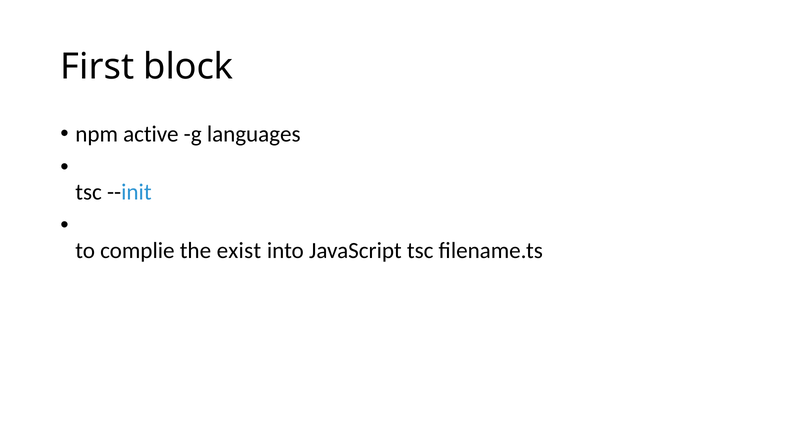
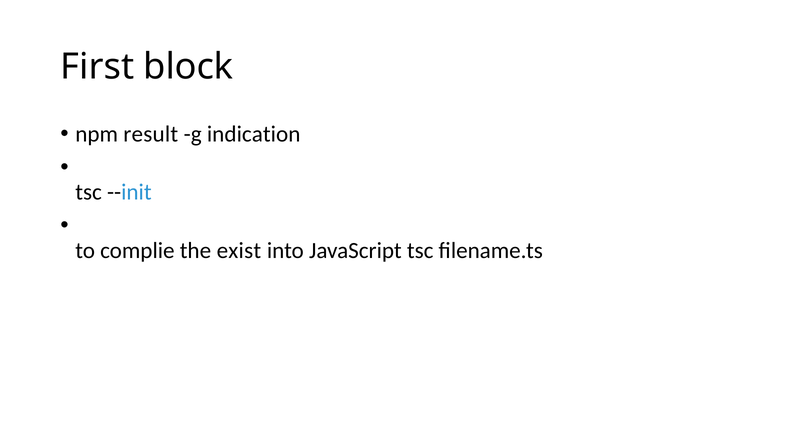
active: active -> result
languages: languages -> indication
